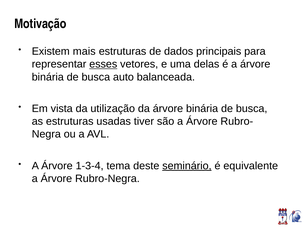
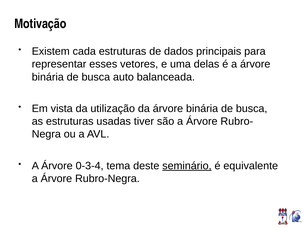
mais: mais -> cada
esses underline: present -> none
1-3-4: 1-3-4 -> 0-3-4
